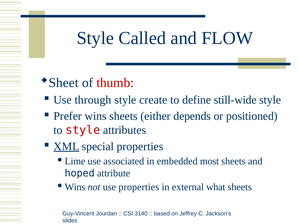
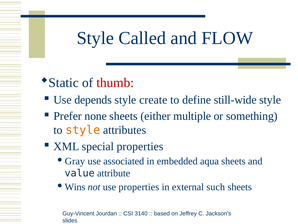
Sheet: Sheet -> Static
through: through -> depends
Prefer wins: wins -> none
depends: depends -> multiple
positioned: positioned -> something
style at (83, 130) colour: red -> orange
XML underline: present -> none
Lime: Lime -> Gray
most: most -> aqua
hoped: hoped -> value
what: what -> such
